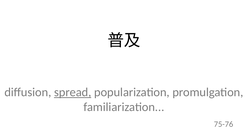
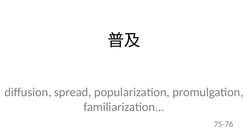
spread underline: present -> none
